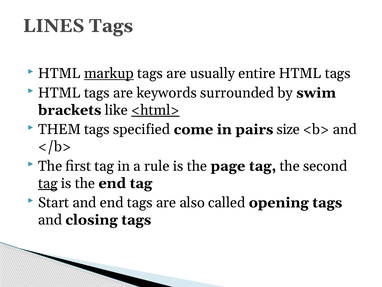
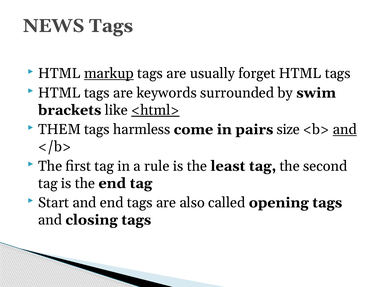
LINES: LINES -> NEWS
entire: entire -> forget
specified: specified -> harmless
and at (345, 129) underline: none -> present
page: page -> least
tag at (48, 183) underline: present -> none
